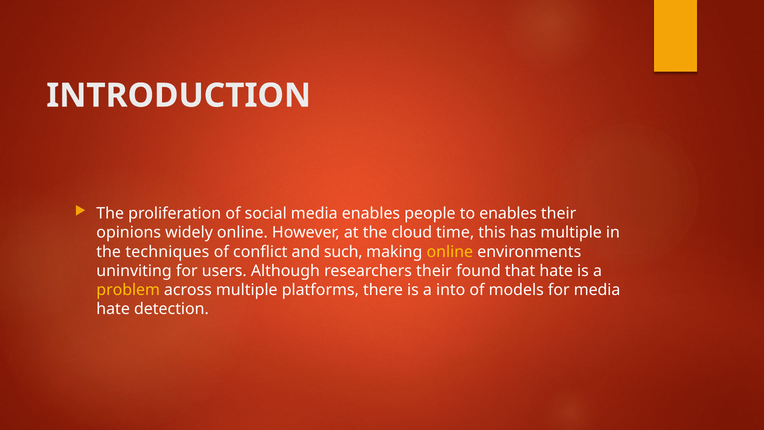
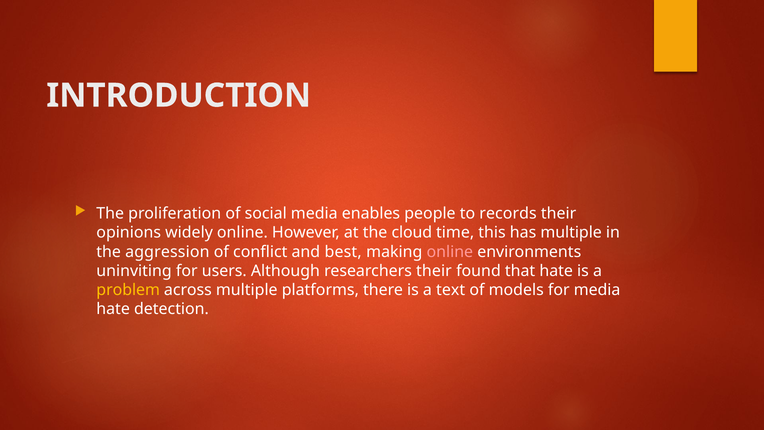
to enables: enables -> records
techniques: techniques -> aggression
such: such -> best
online at (450, 252) colour: yellow -> pink
into: into -> text
